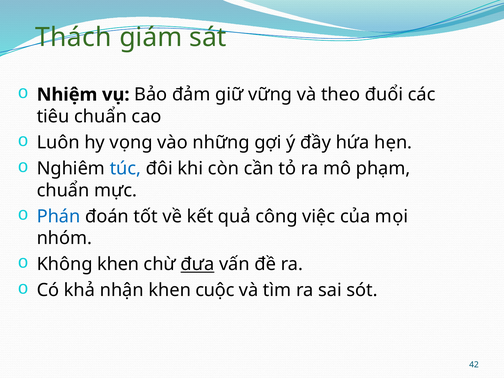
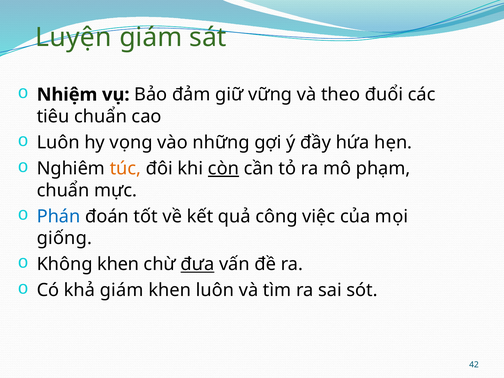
Thách: Thách -> Luyện
túc colour: blue -> orange
còn underline: none -> present
nhóm: nhóm -> giống
khả nhận: nhận -> giám
khen cuộc: cuộc -> luôn
